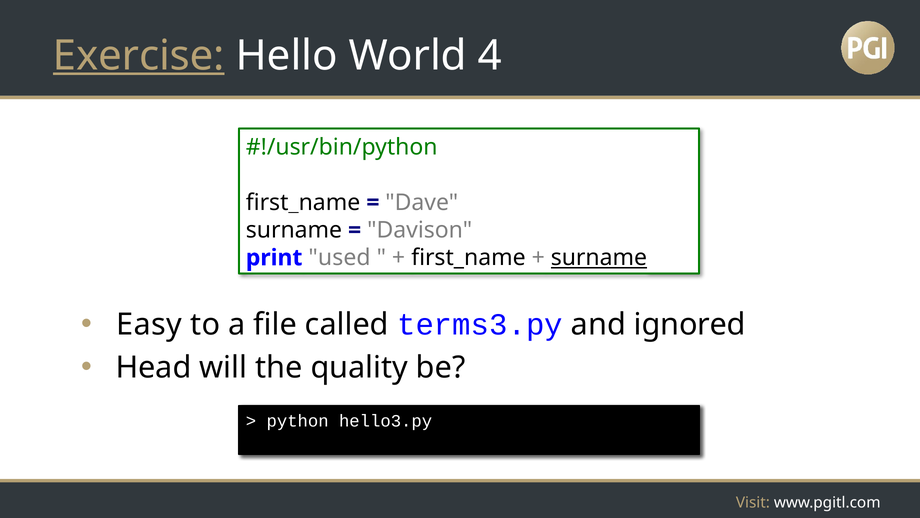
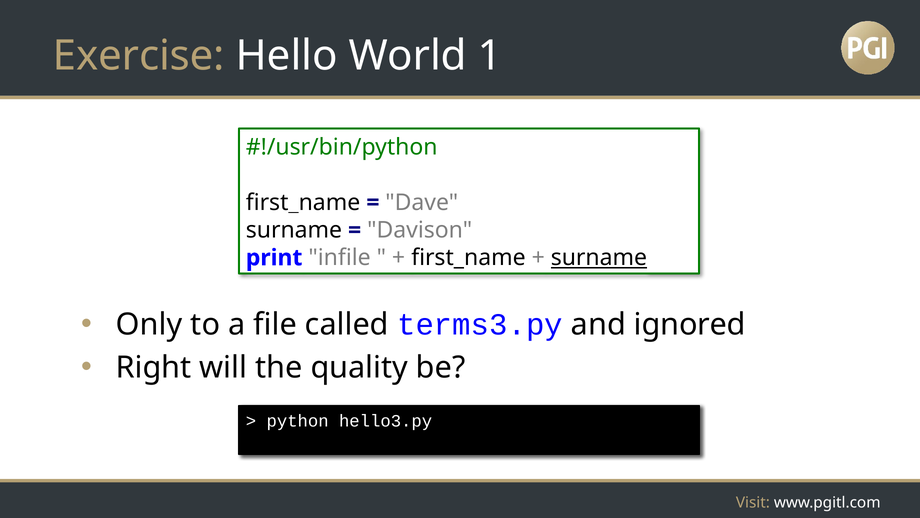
Exercise underline: present -> none
4: 4 -> 1
used: used -> infile
Easy: Easy -> Only
Head: Head -> Right
